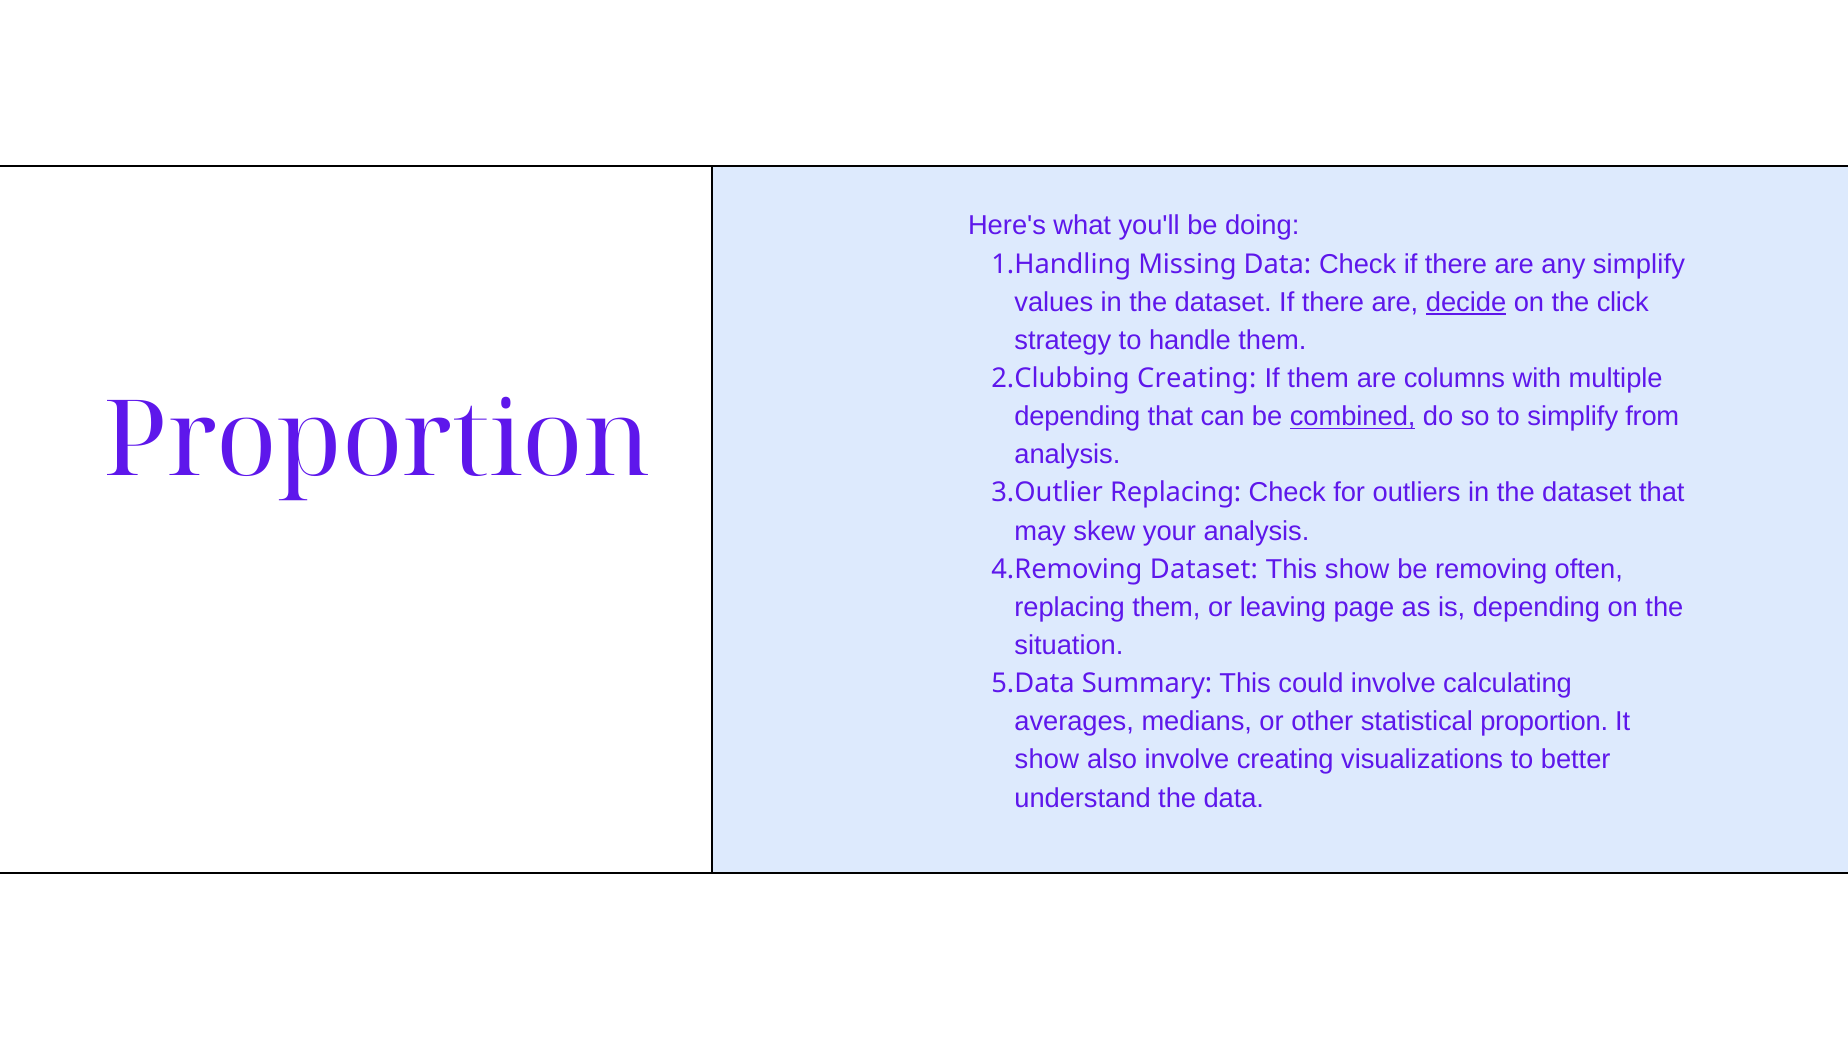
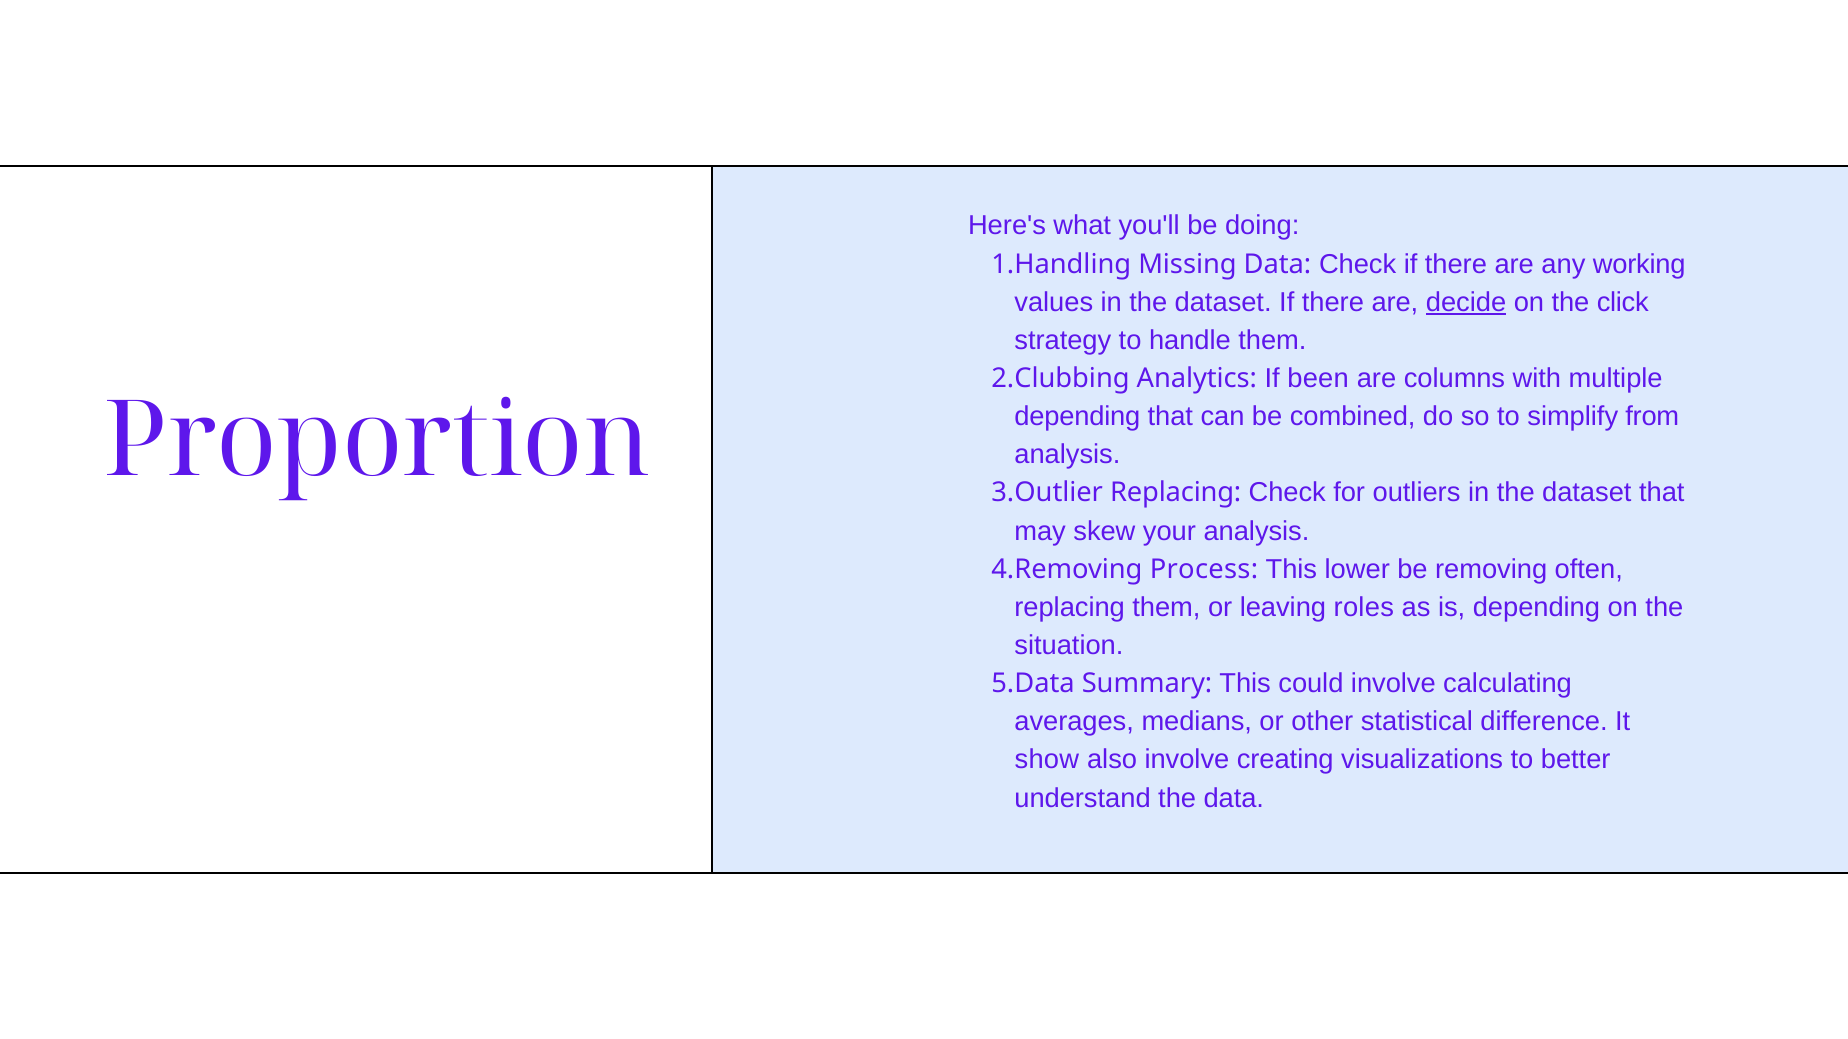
any simplify: simplify -> working
Creating at (1197, 379): Creating -> Analytics
If them: them -> been
combined underline: present -> none
Dataset at (1204, 570): Dataset -> Process
This show: show -> lower
page: page -> roles
statistical proportion: proportion -> difference
